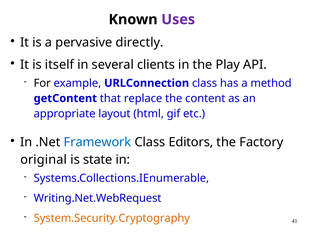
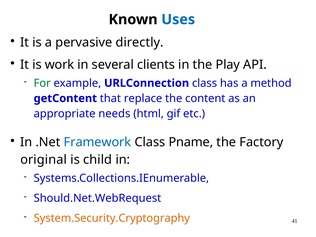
Uses colour: purple -> blue
itself: itself -> work
For colour: black -> green
layout: layout -> needs
Editors: Editors -> Pname
state: state -> child
Writing.Net.WebRequest: Writing.Net.WebRequest -> Should.Net.WebRequest
